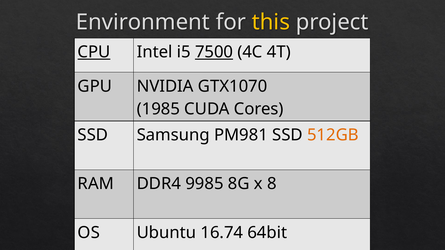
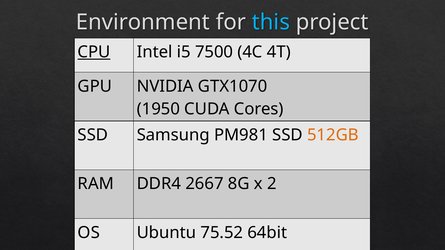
this colour: yellow -> light blue
7500 underline: present -> none
1985: 1985 -> 1950
9985: 9985 -> 2667
8: 8 -> 2
16.74: 16.74 -> 75.52
